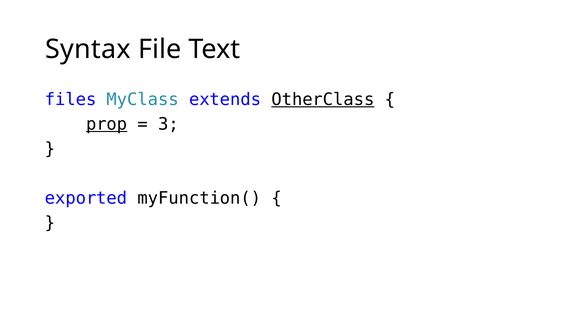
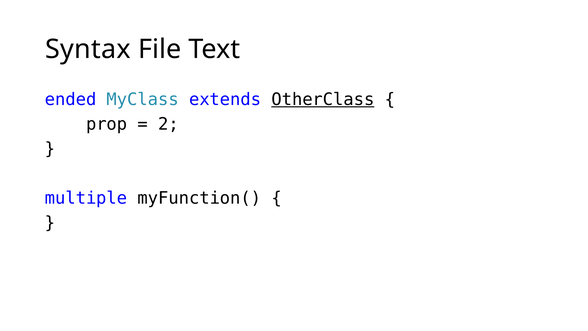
files: files -> ended
prop underline: present -> none
3: 3 -> 2
exported: exported -> multiple
